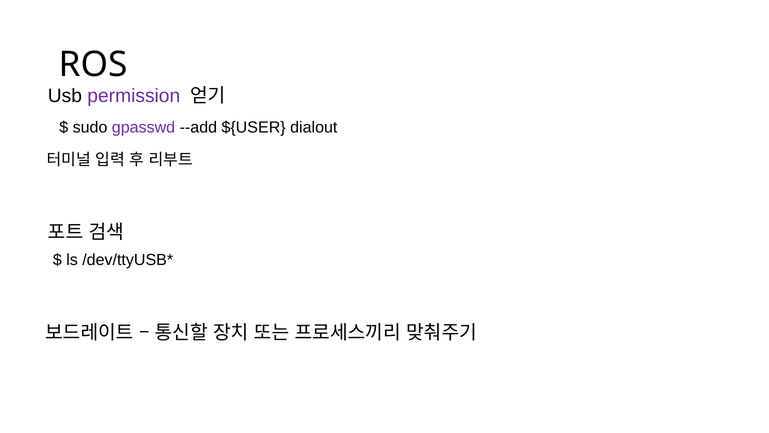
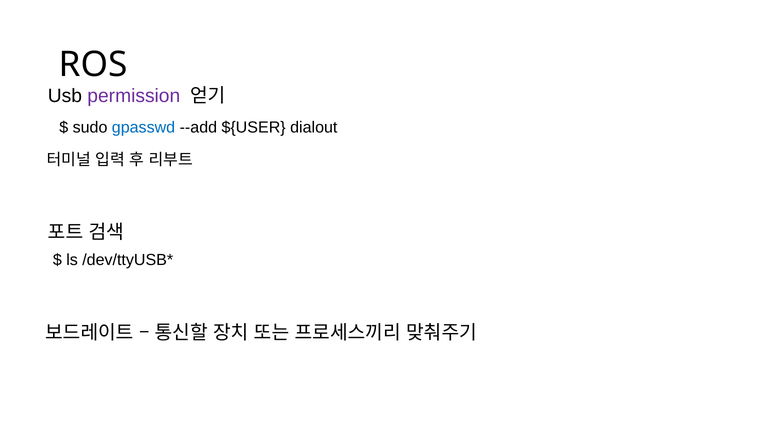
gpasswd colour: purple -> blue
